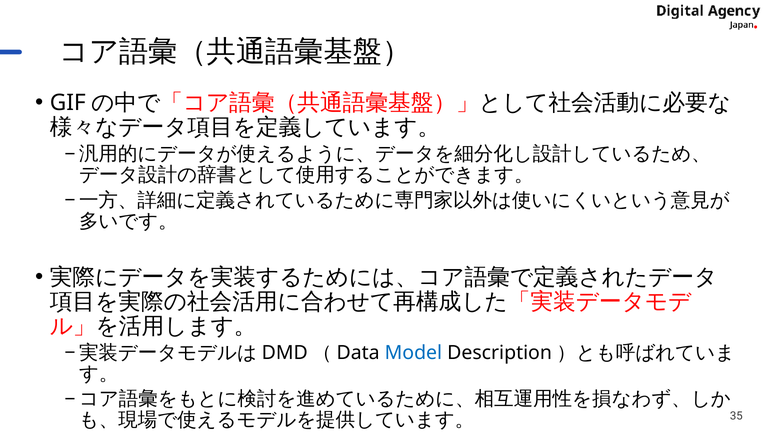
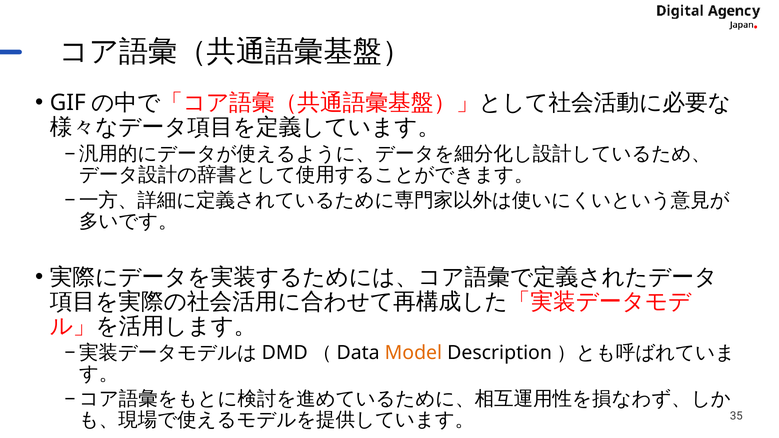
Model colour: blue -> orange
